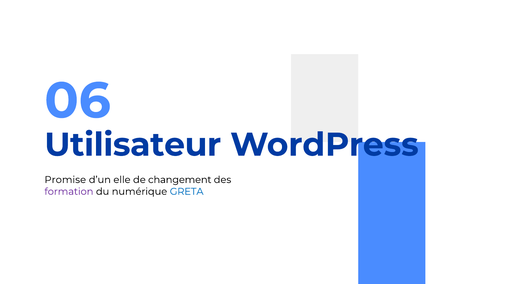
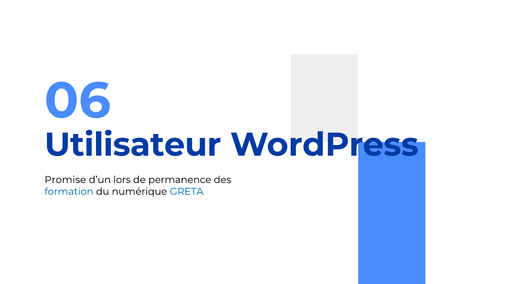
elle: elle -> lors
changement: changement -> permanence
formation colour: purple -> blue
